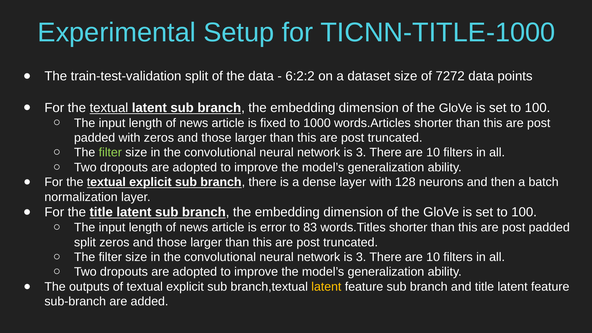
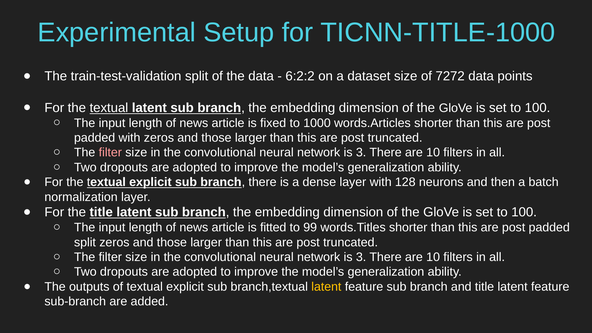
filter at (110, 153) colour: light green -> pink
error: error -> fitted
83: 83 -> 99
